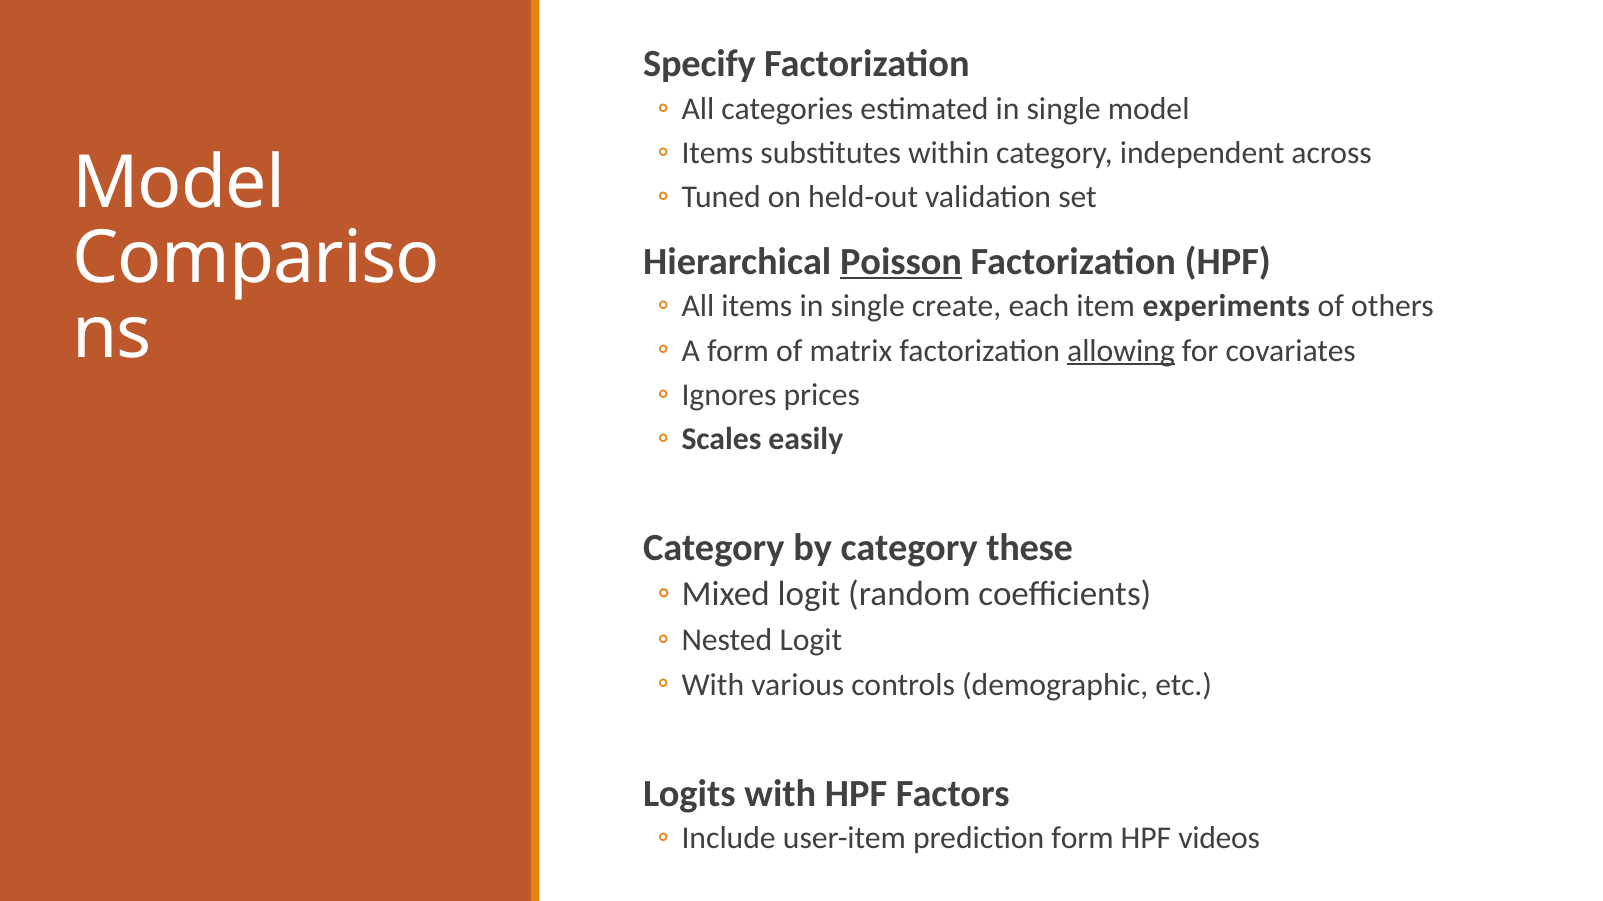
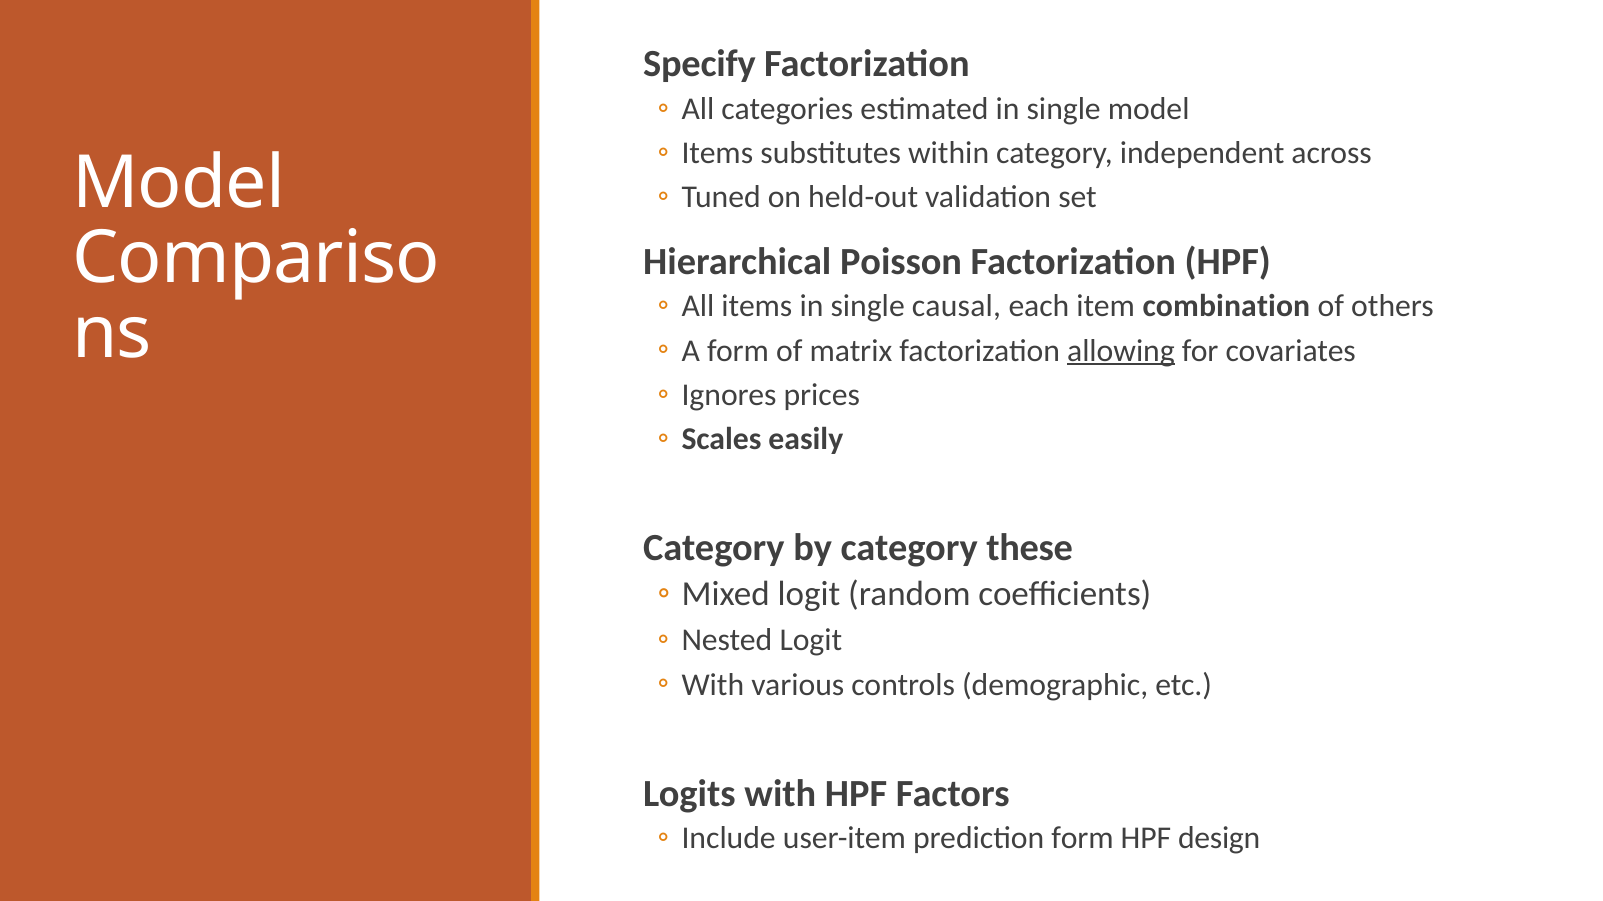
Poisson underline: present -> none
create: create -> causal
experiments: experiments -> combination
videos: videos -> design
